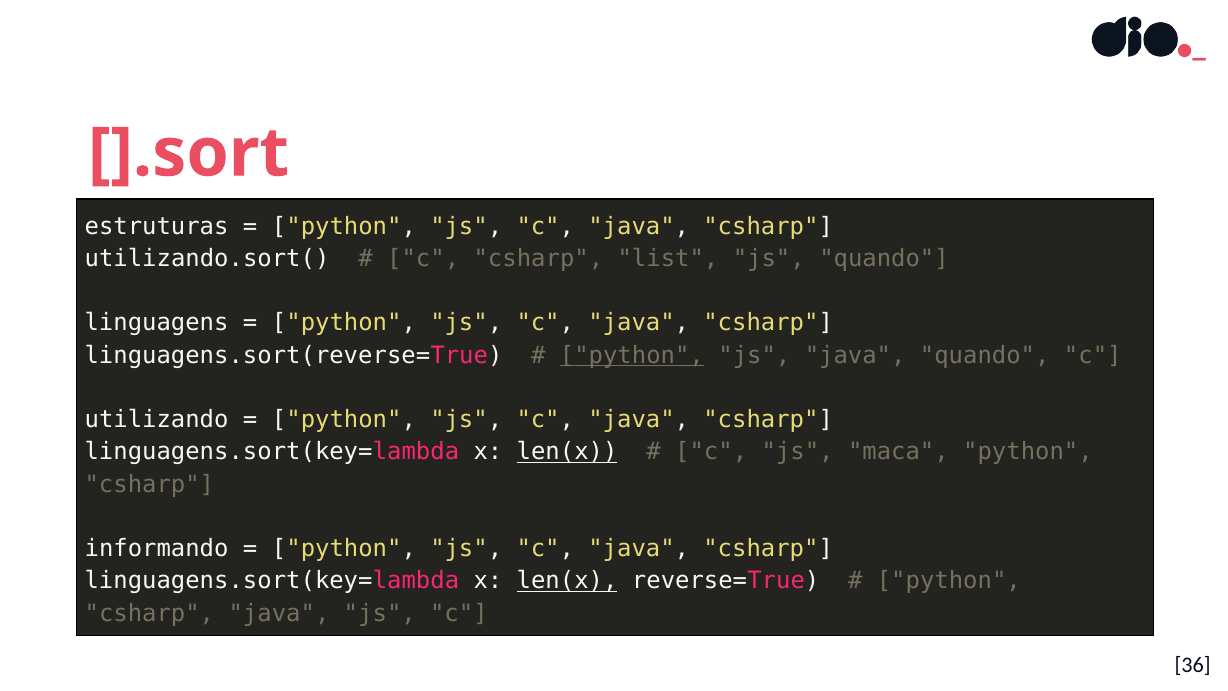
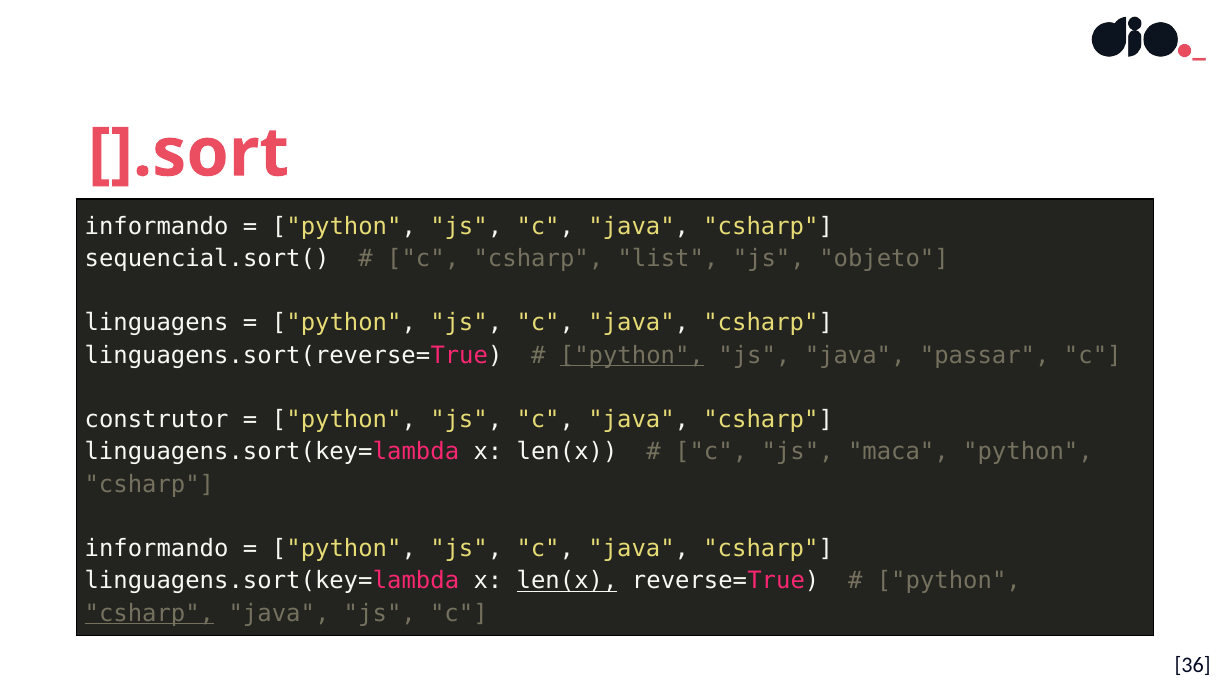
estruturas at (157, 226): estruturas -> informando
utilizando.sort(: utilizando.sort( -> sequencial.sort(
js quando: quando -> objeto
java quando: quando -> passar
utilizando: utilizando -> construtor
len(x at (567, 452) underline: present -> none
csharp at (149, 613) underline: none -> present
